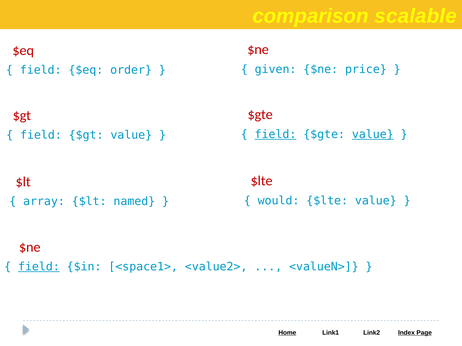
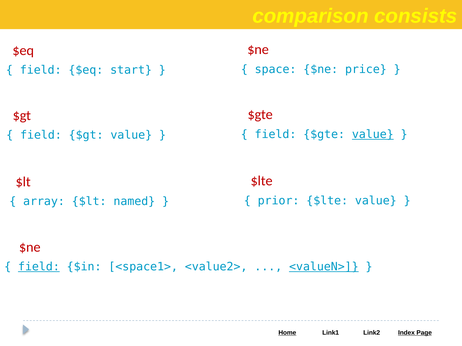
scalable: scalable -> consists
given: given -> space
order: order -> start
field at (276, 135) underline: present -> none
would: would -> prior
<valueN> underline: none -> present
